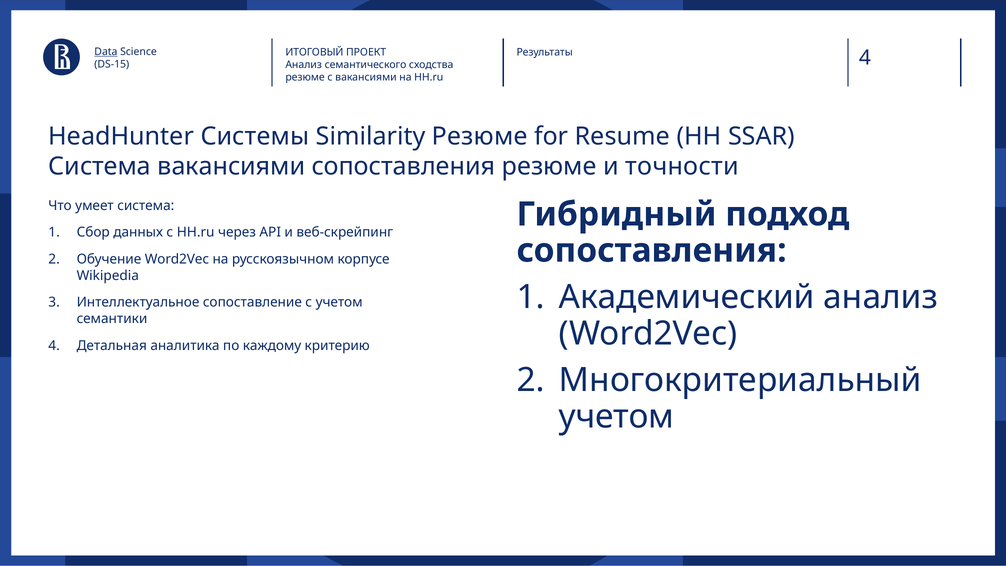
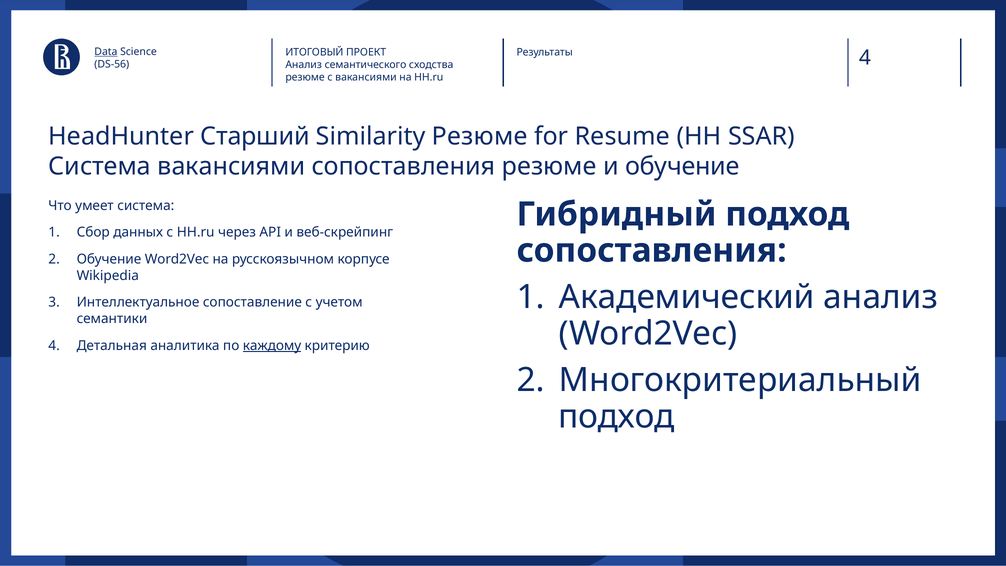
DS-15: DS-15 -> DS-56
Системы: Системы -> Старший
и точности: точности -> обучение
каждому underline: none -> present
учетом at (617, 416): учетом -> подход
